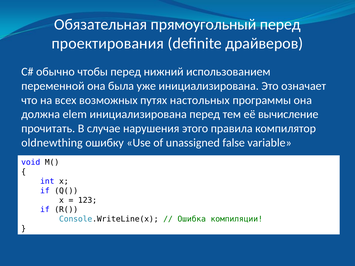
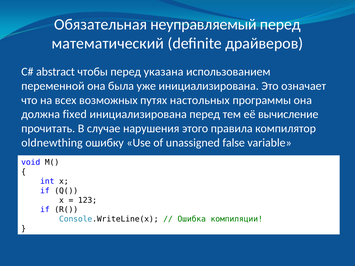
прямоугольный: прямоугольный -> неуправляемый
проектирования: проектирования -> математический
обычно: обычно -> abstract
нижний: нижний -> указана
elem: elem -> fixed
